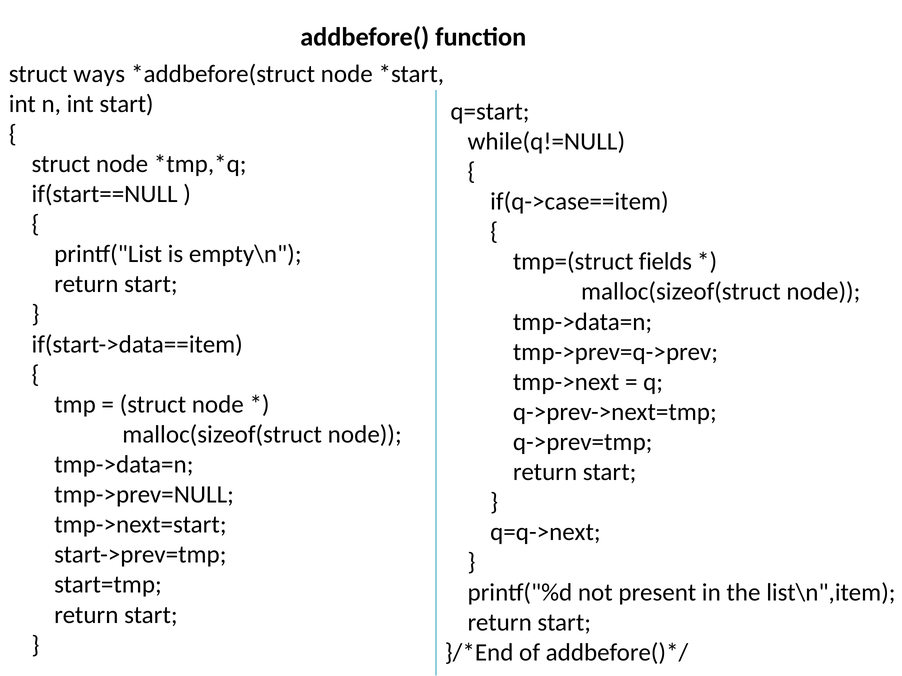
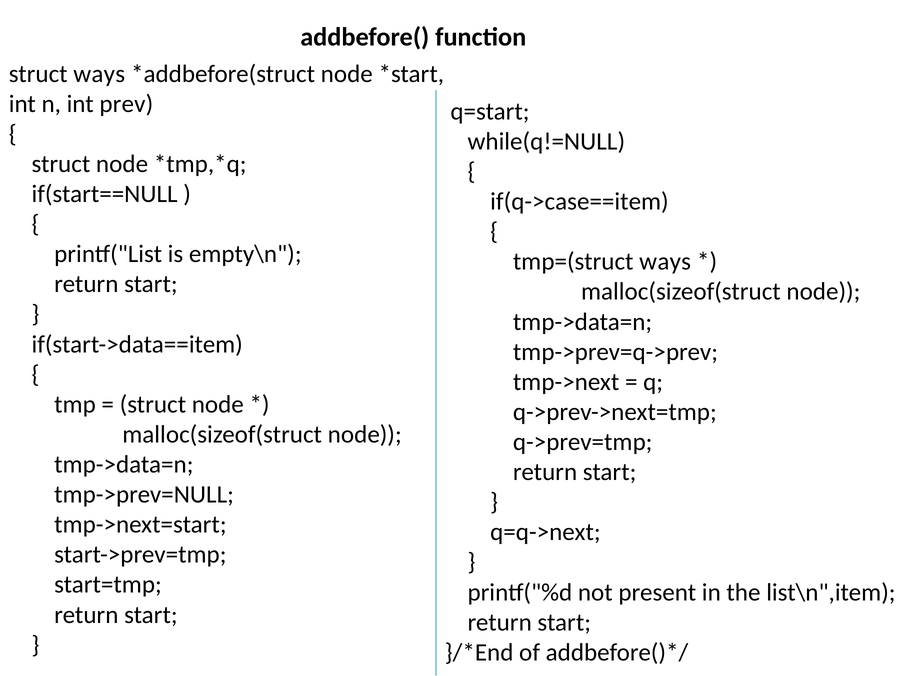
int start: start -> prev
tmp=(struct fields: fields -> ways
